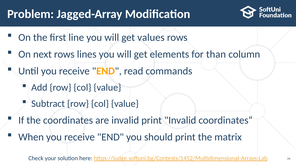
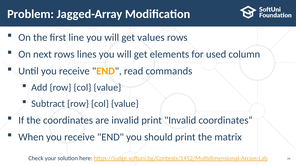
than: than -> used
